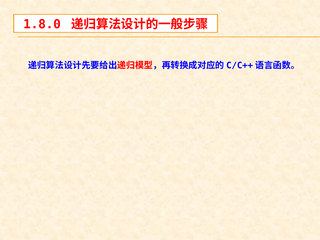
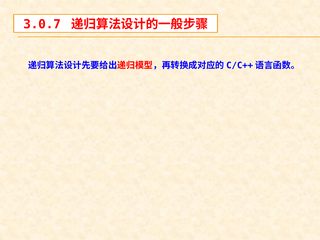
1.8.0: 1.8.0 -> 3.0.7
